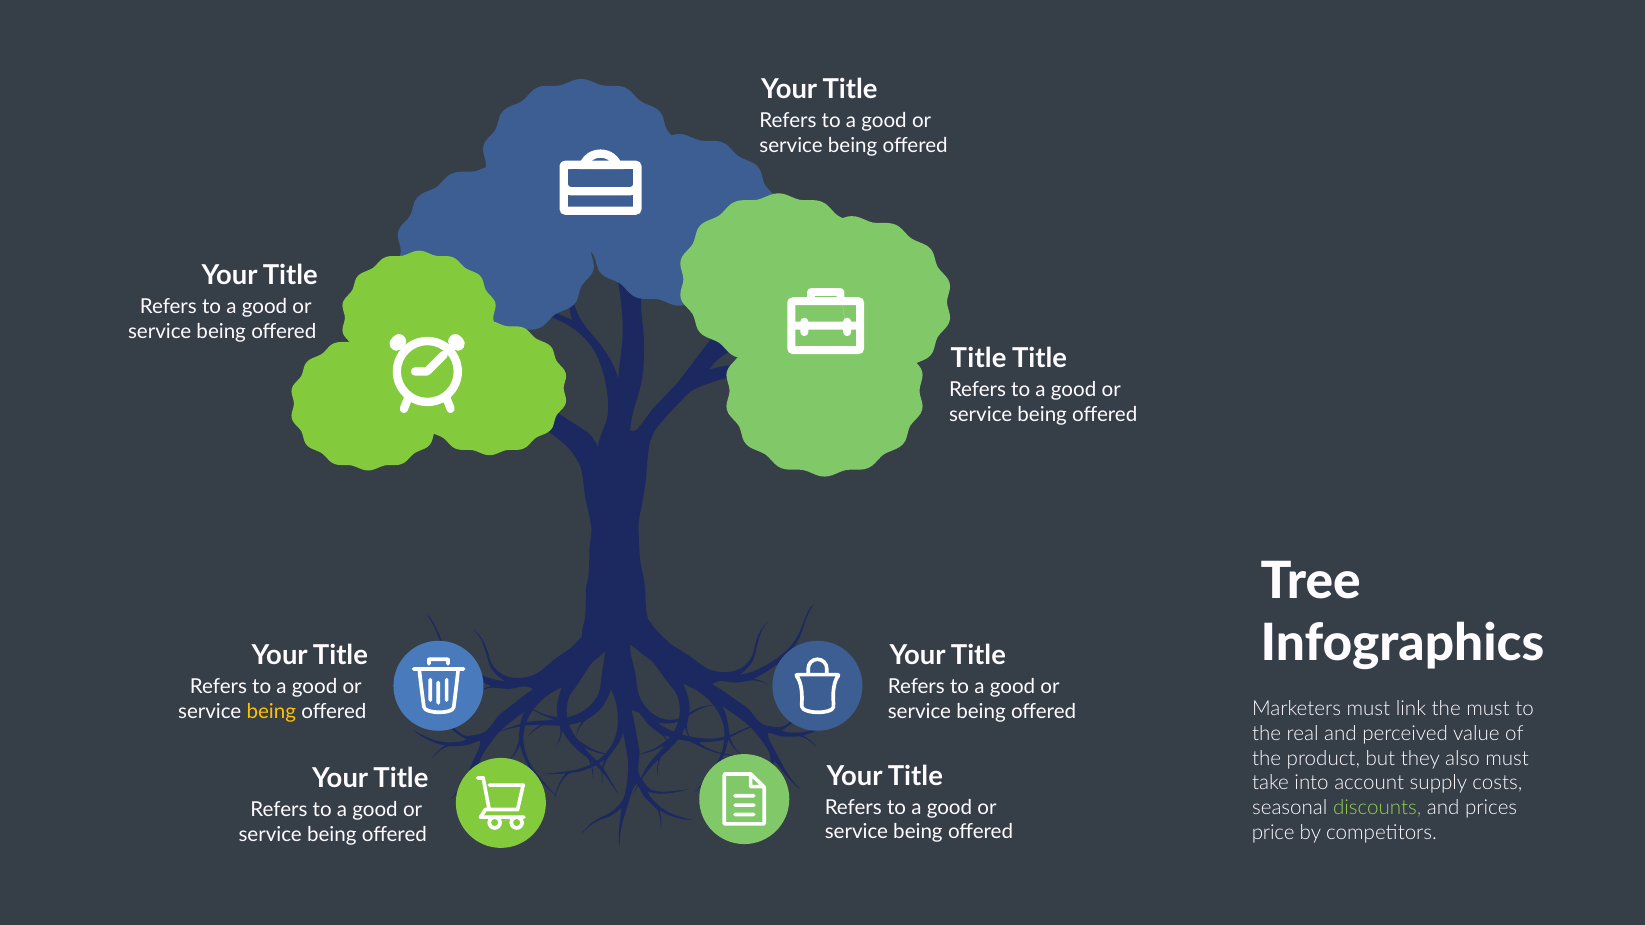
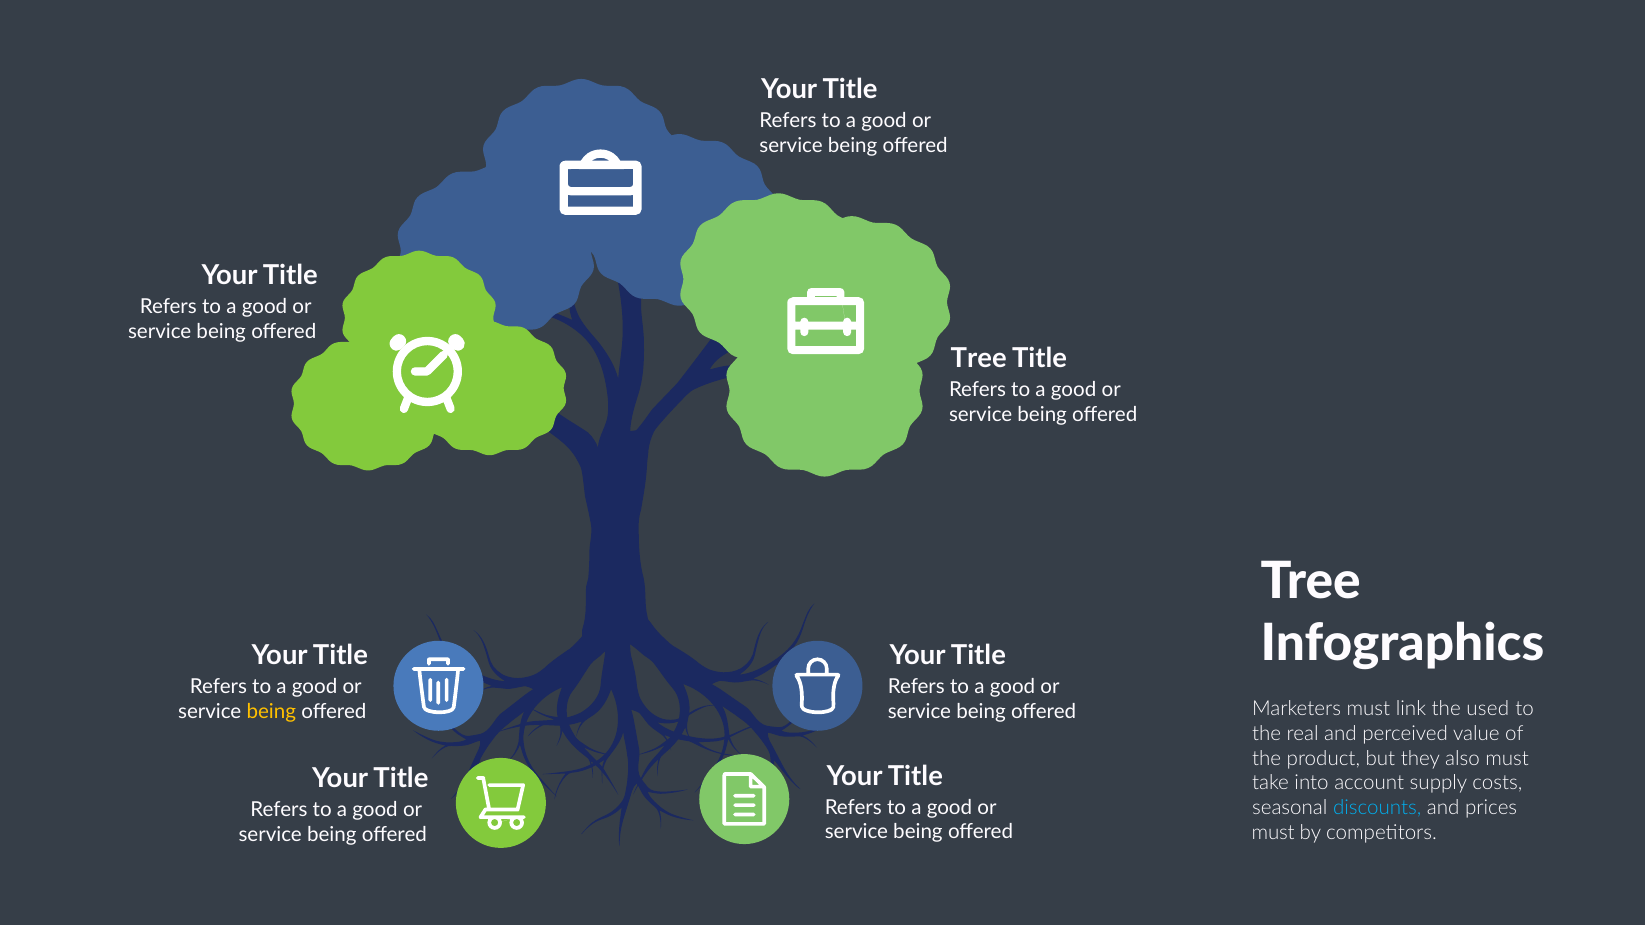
Title at (979, 359): Title -> Tree
the must: must -> used
discounts colour: light green -> light blue
price at (1273, 833): price -> must
